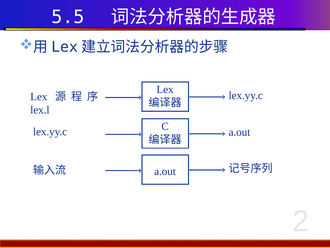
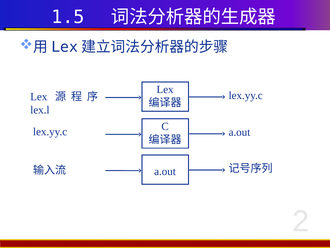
5.5: 5.5 -> 1.5
